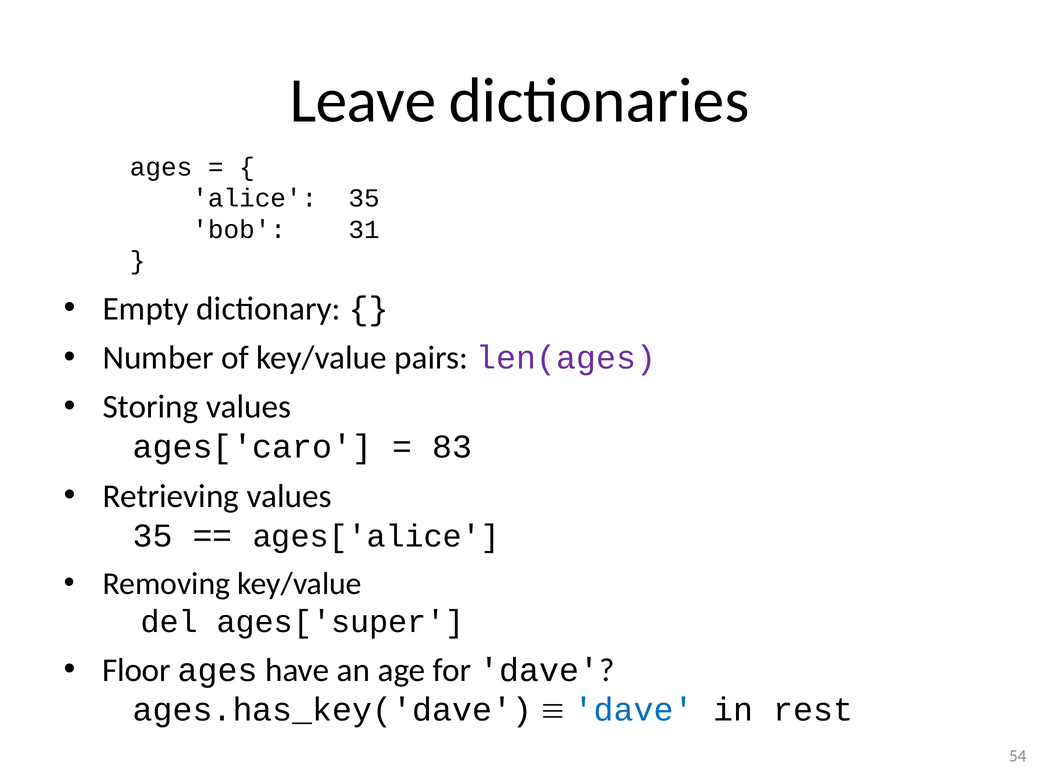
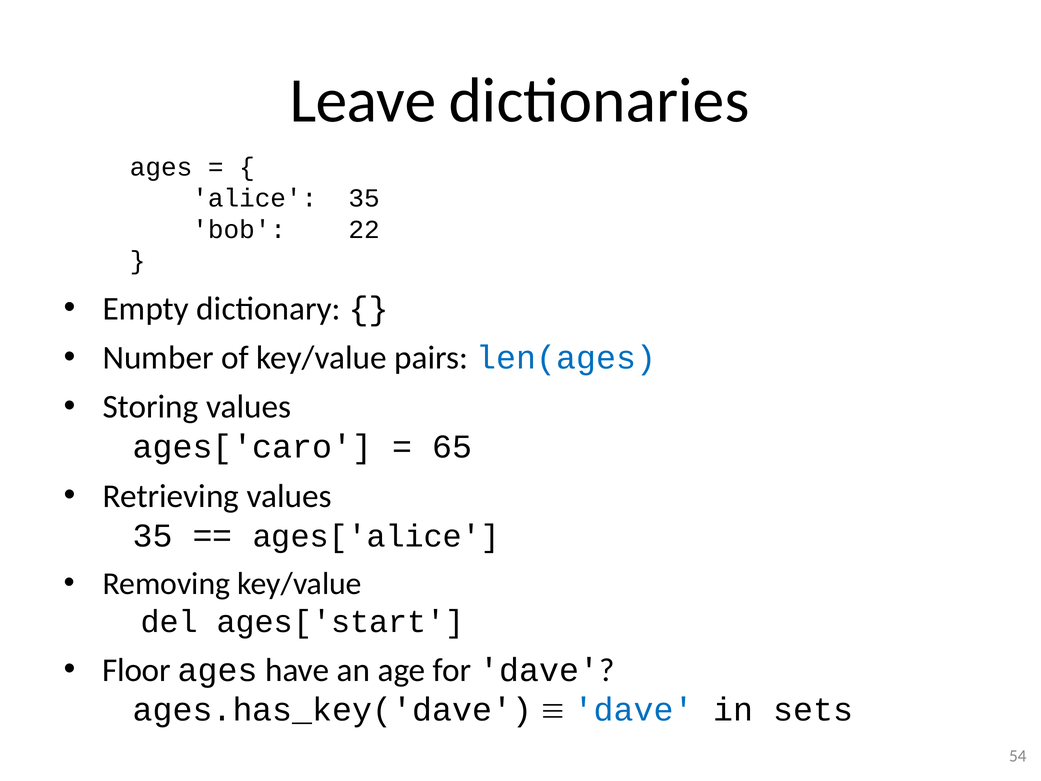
31: 31 -> 22
len(ages colour: purple -> blue
83: 83 -> 65
ages['super: ages['super -> ages['start
rest: rest -> sets
